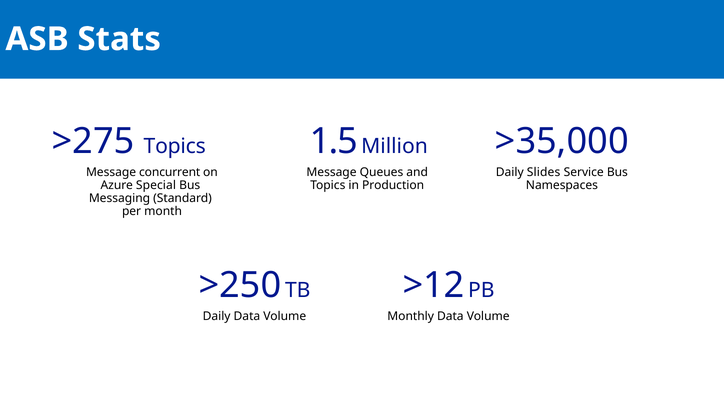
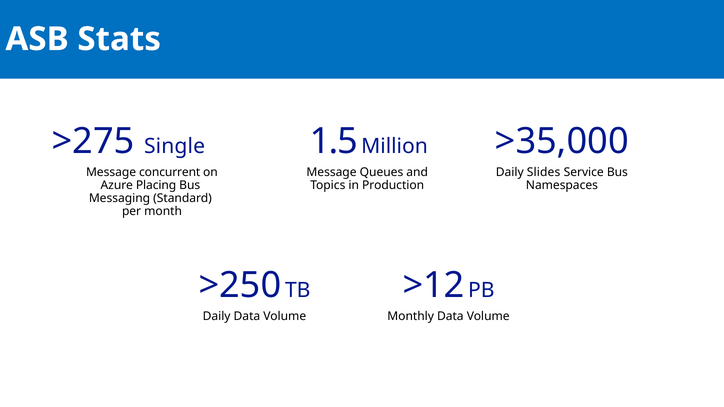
>275 Topics: Topics -> Single
Special: Special -> Placing
